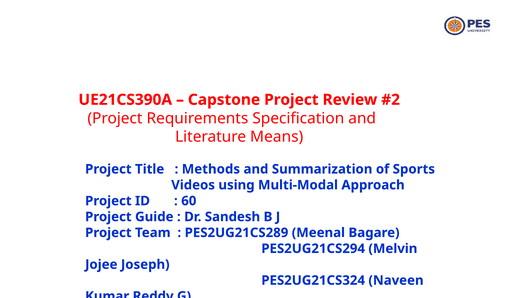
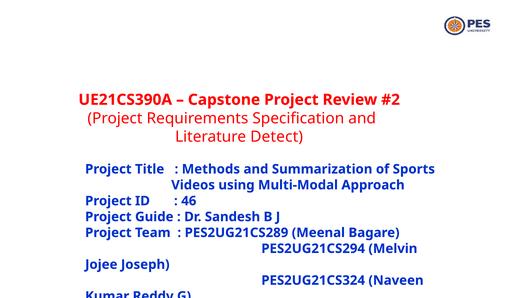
Means: Means -> Detect
60: 60 -> 46
